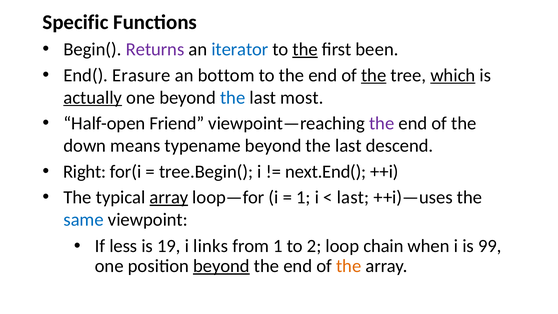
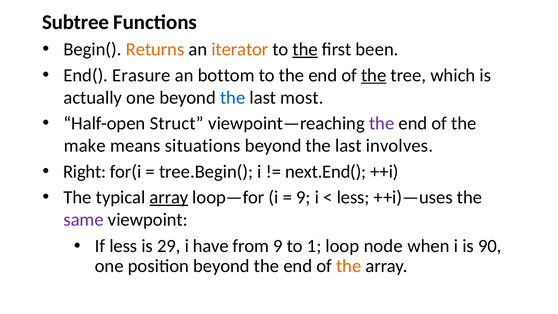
Specific: Specific -> Subtree
Returns colour: purple -> orange
iterator colour: blue -> orange
which underline: present -> none
actually underline: present -> none
Friend: Friend -> Struct
down: down -> make
typename: typename -> situations
descend: descend -> involves
1 at (303, 197): 1 -> 9
last at (353, 197): last -> less
same colour: blue -> purple
19: 19 -> 29
links: links -> have
from 1: 1 -> 9
2: 2 -> 1
chain: chain -> node
99: 99 -> 90
beyond at (221, 266) underline: present -> none
